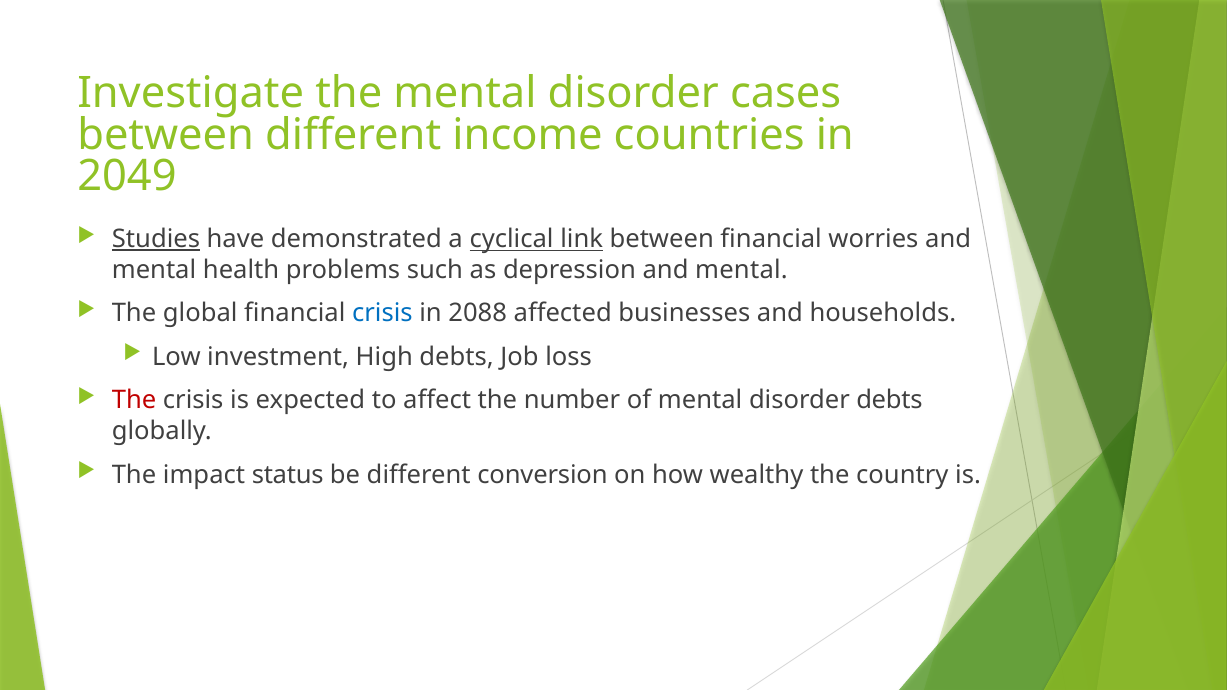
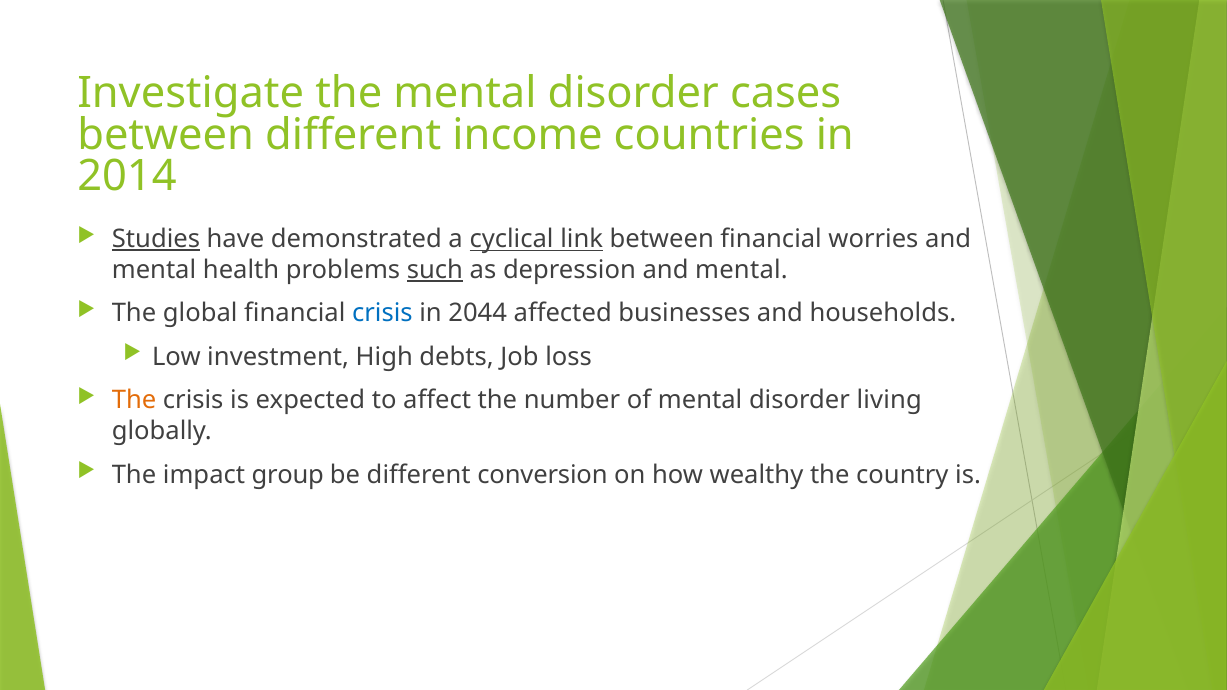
2049: 2049 -> 2014
such underline: none -> present
2088: 2088 -> 2044
The at (134, 400) colour: red -> orange
disorder debts: debts -> living
status: status -> group
